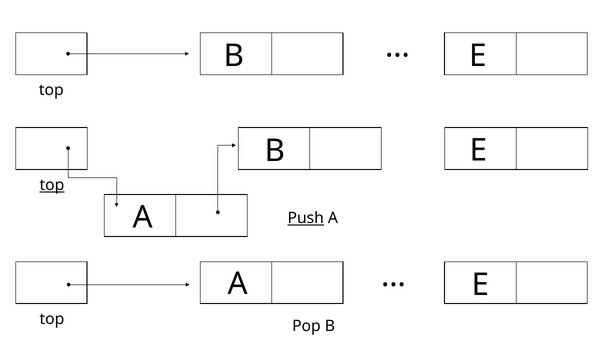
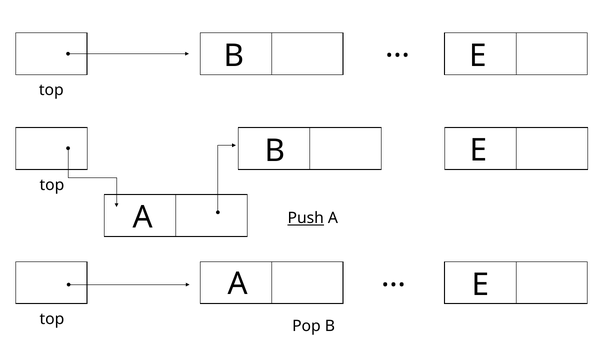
top at (52, 185) underline: present -> none
